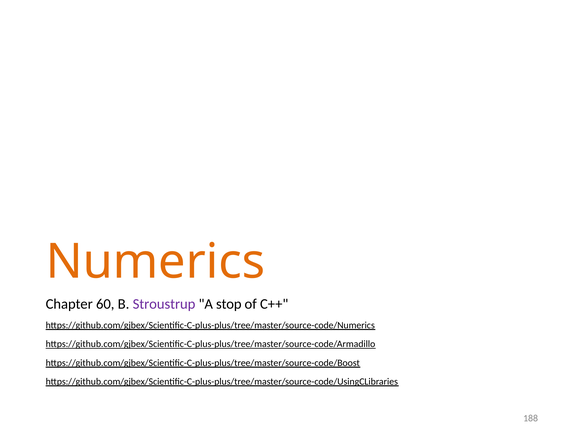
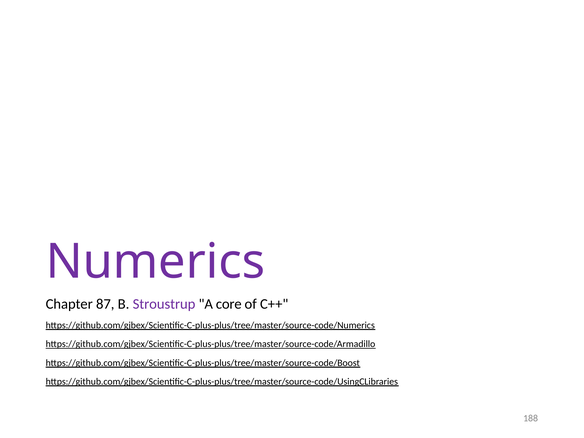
Numerics colour: orange -> purple
60: 60 -> 87
stop: stop -> core
